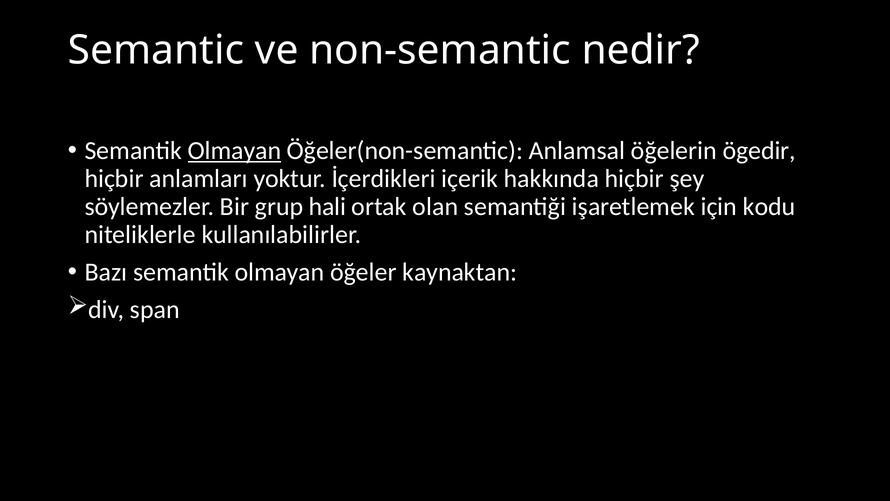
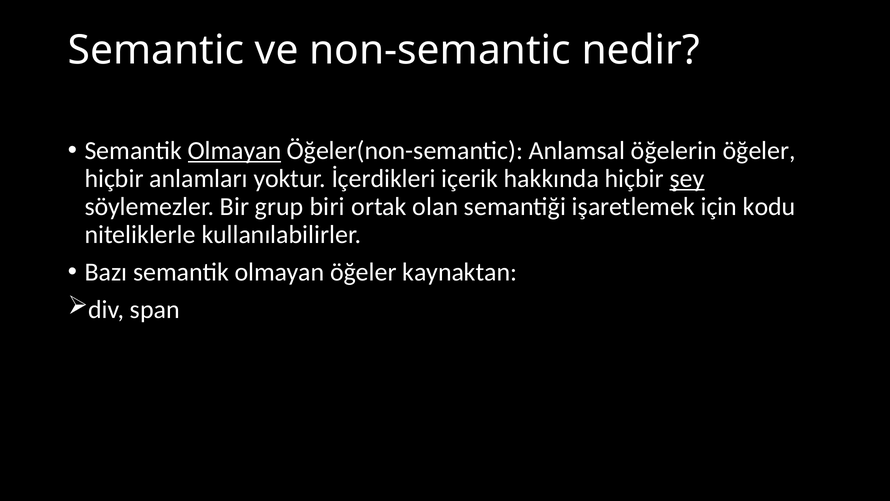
öğelerin ögedir: ögedir -> öğeler
şey underline: none -> present
hali: hali -> biri
